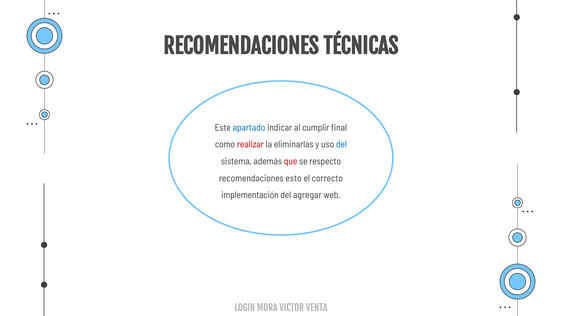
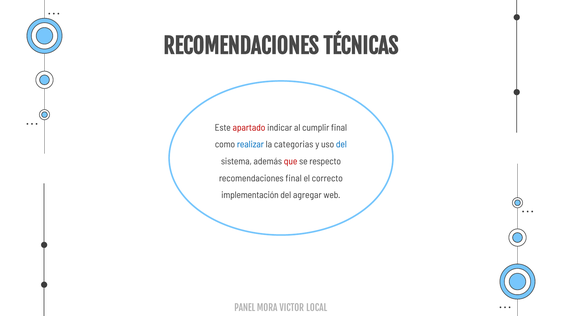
apartado colour: blue -> red
realizar colour: red -> blue
eliminarlas: eliminarlas -> categorias
recomendaciones esto: esto -> final
LOGIN: LOGIN -> PANEL
VENTA: VENTA -> LOCAL
